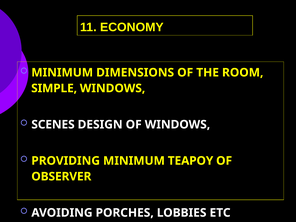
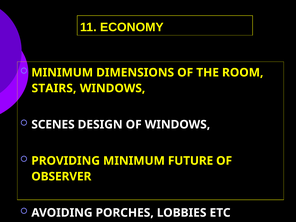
SIMPLE: SIMPLE -> STAIRS
TEAPOY: TEAPOY -> FUTURE
